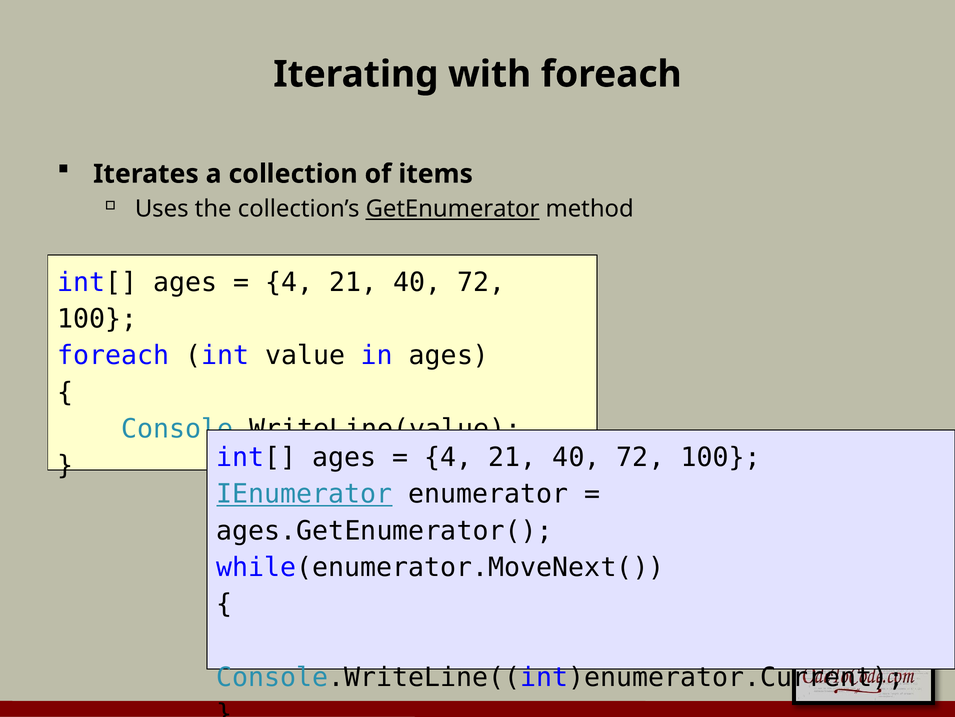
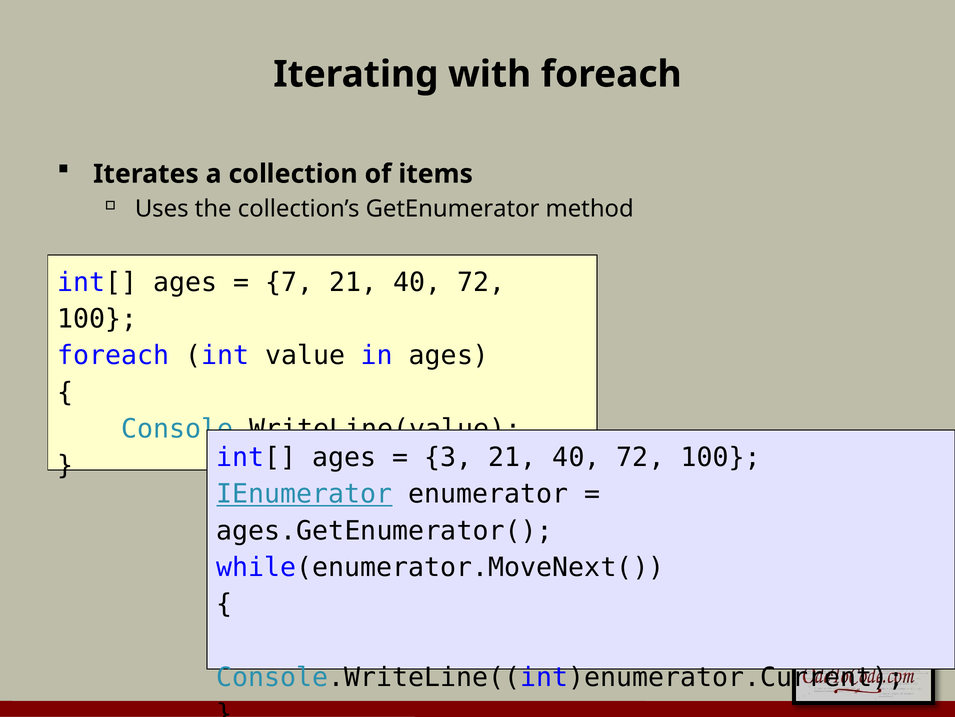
GetEnumerator underline: present -> none
4 at (289, 282): 4 -> 7
4 at (448, 457): 4 -> 3
